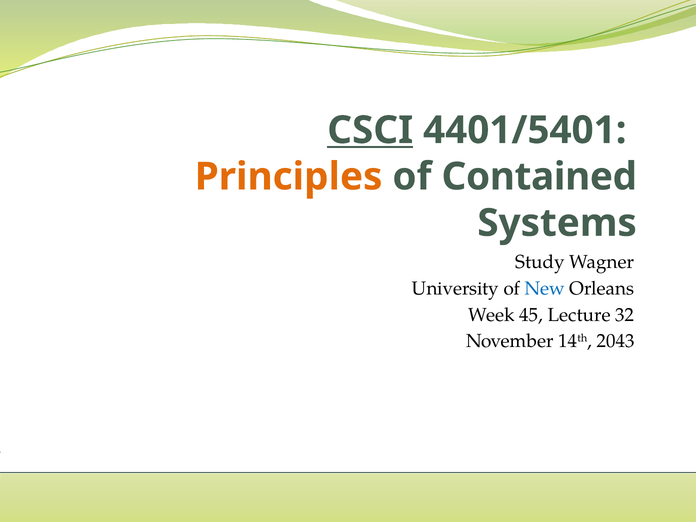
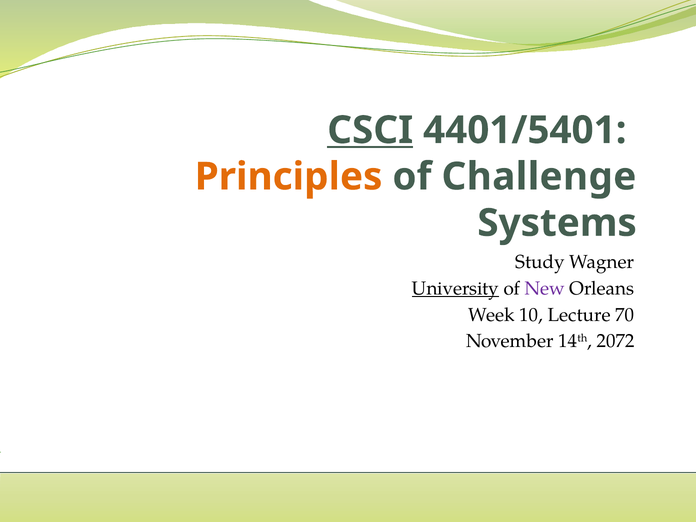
Contained: Contained -> Challenge
University underline: none -> present
New colour: blue -> purple
45: 45 -> 10
32: 32 -> 70
2043: 2043 -> 2072
